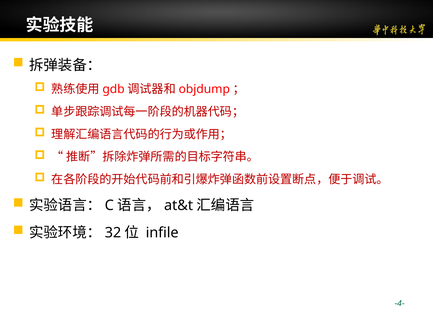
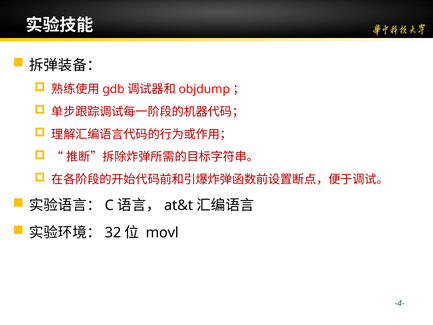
infile: infile -> movl
